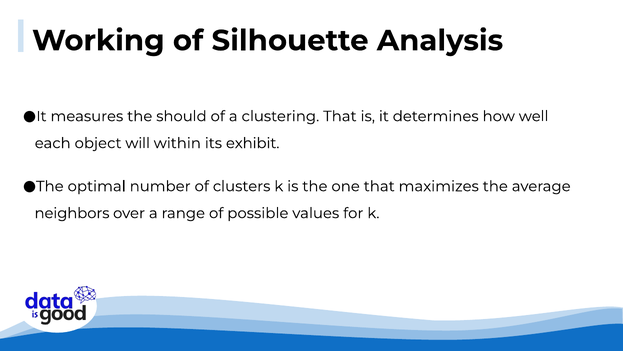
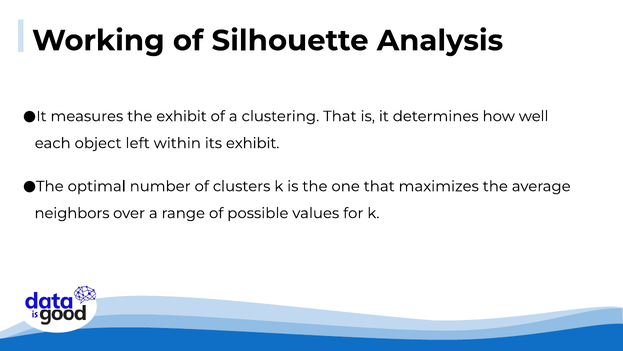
the should: should -> exhibit
will: will -> left
